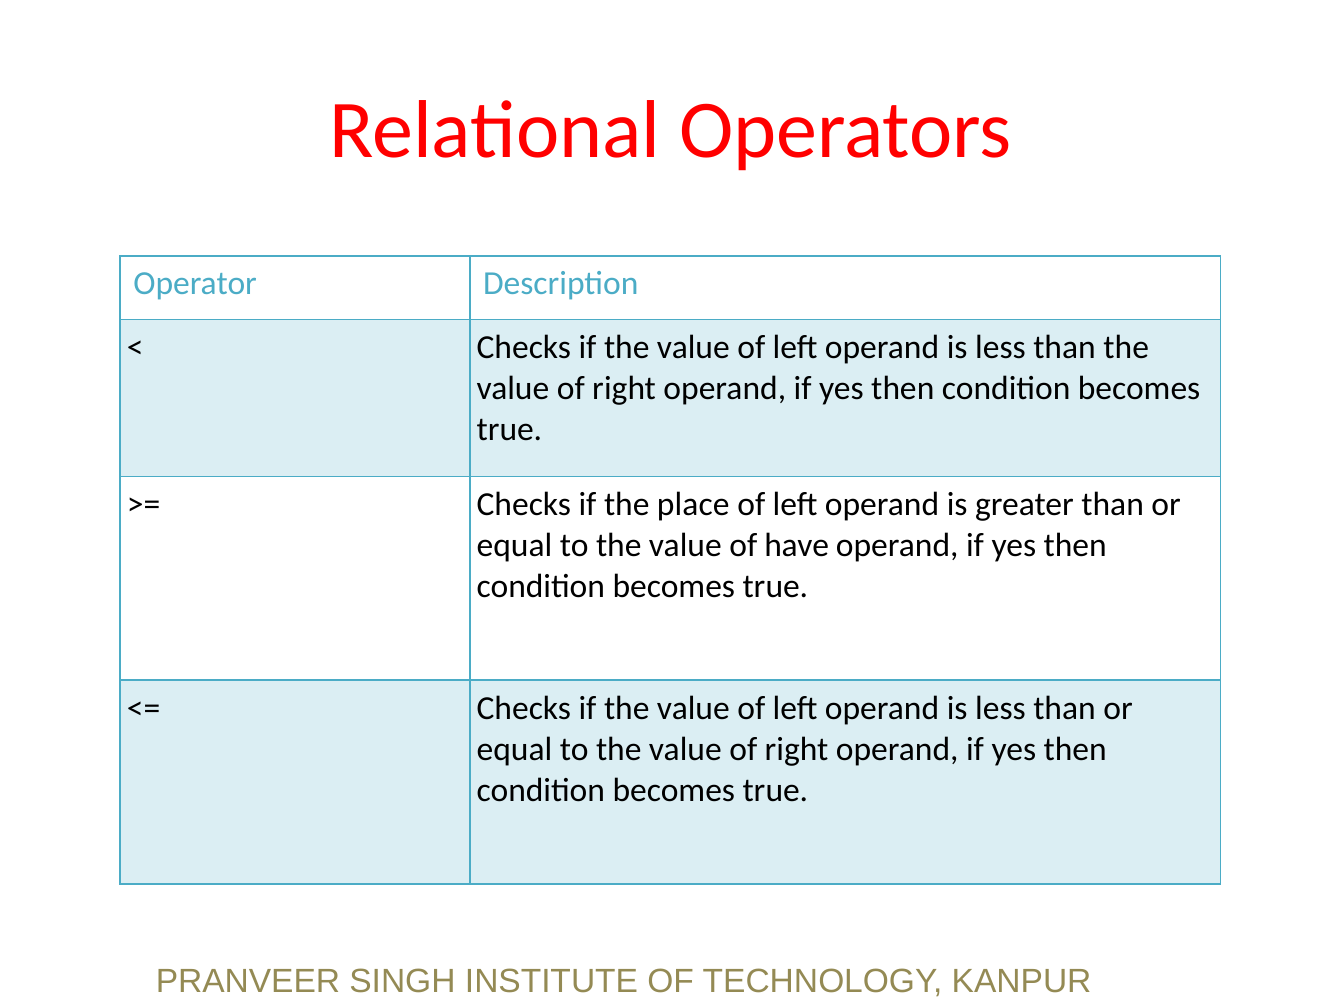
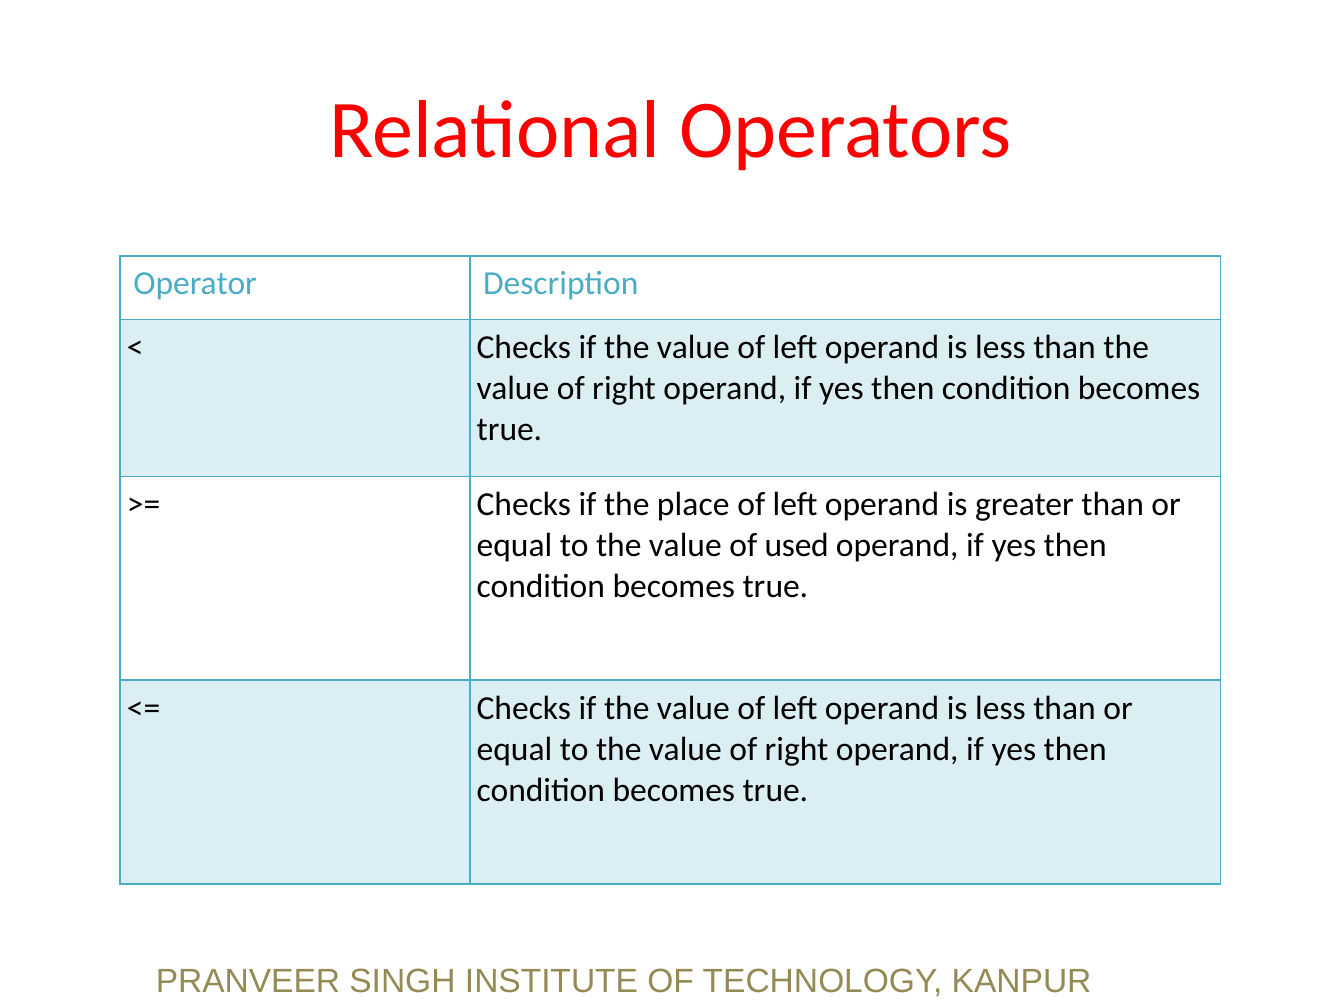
have: have -> used
